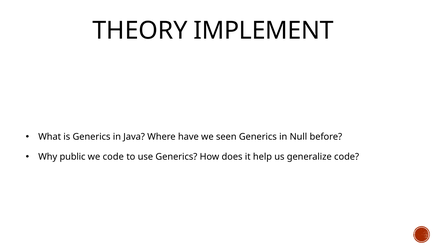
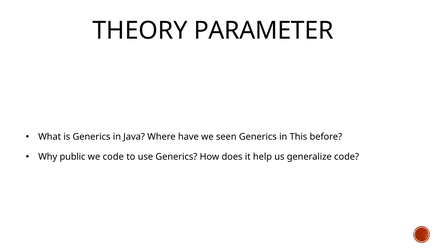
IMPLEMENT: IMPLEMENT -> PARAMETER
Null: Null -> This
